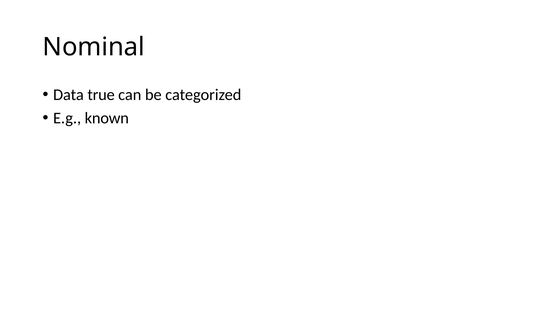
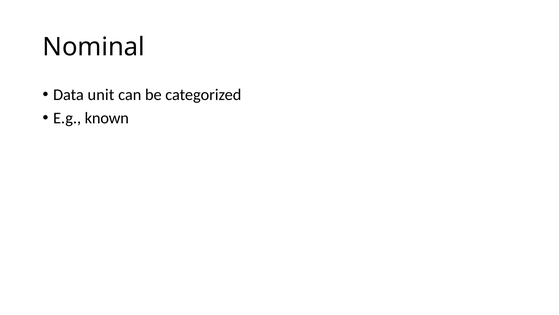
true: true -> unit
